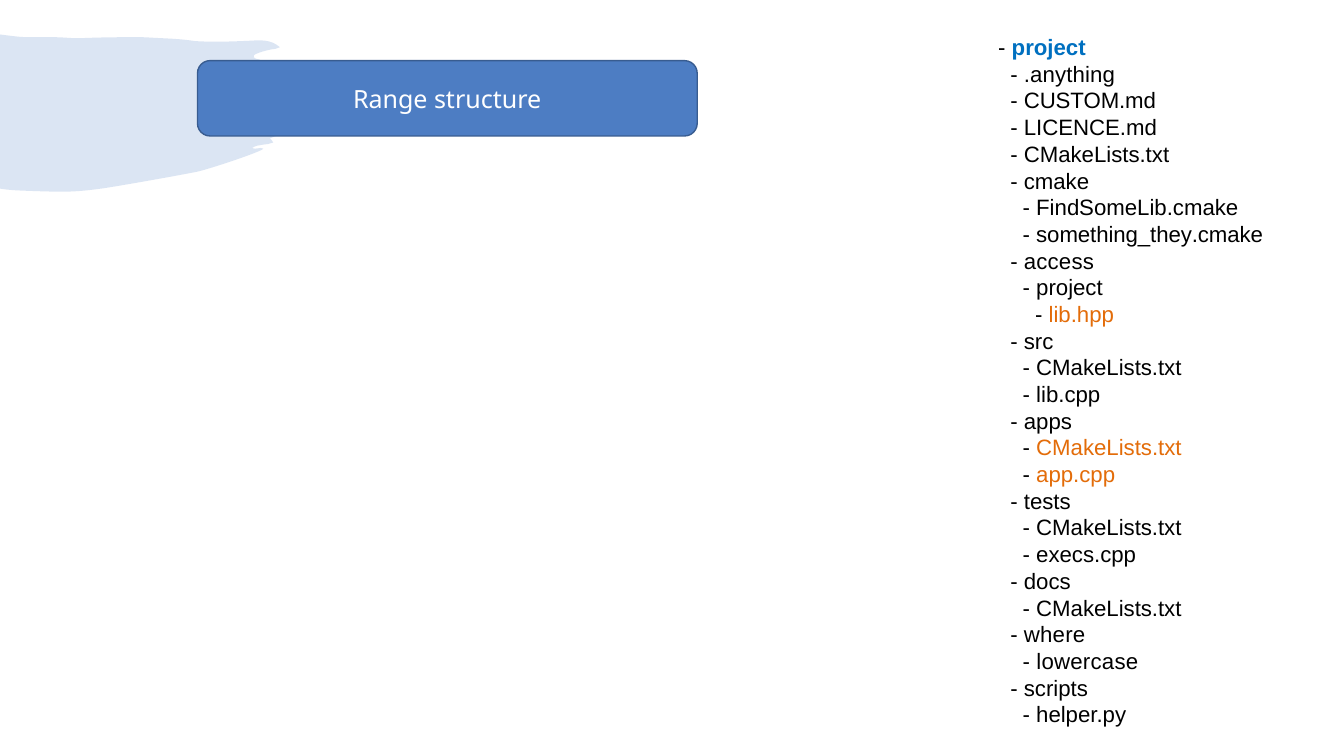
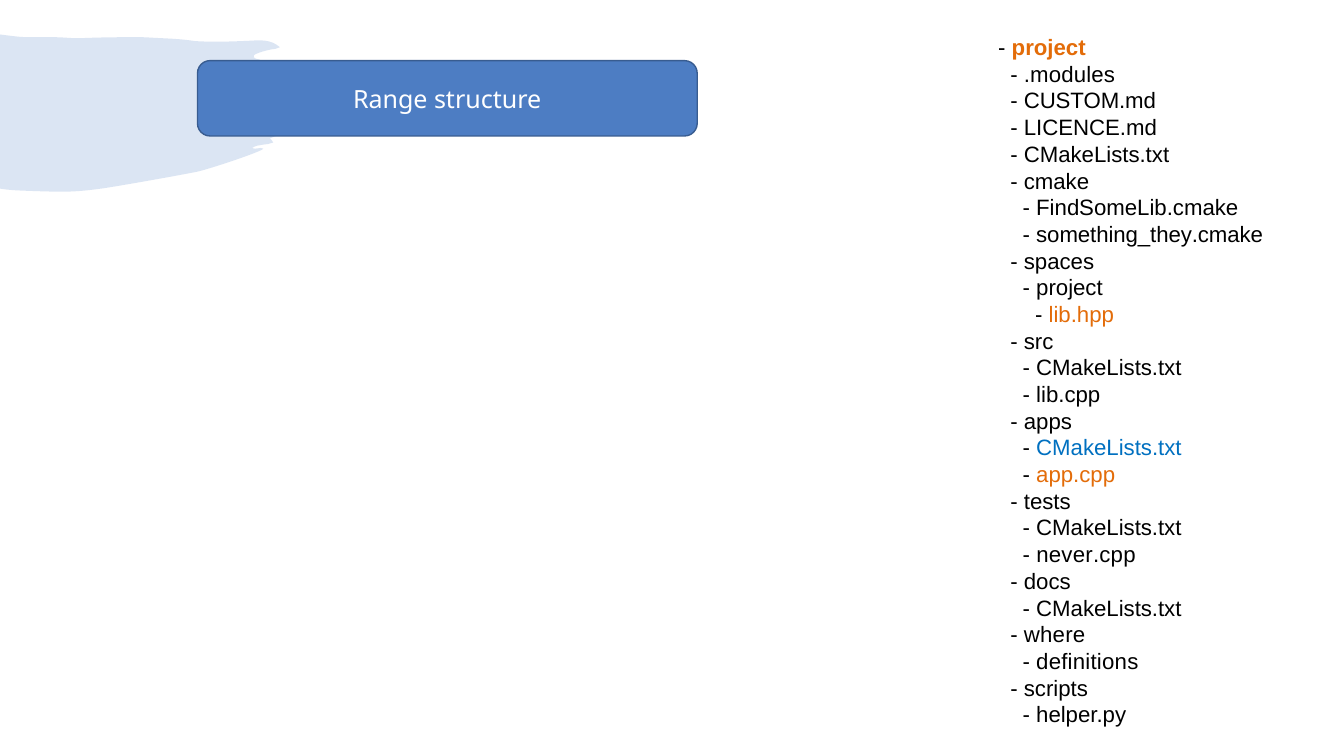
project at (1049, 48) colour: blue -> orange
.anything: .anything -> .modules
access: access -> spaces
CMakeLists.txt at (1109, 449) colour: orange -> blue
execs.cpp: execs.cpp -> never.cpp
lowercase: lowercase -> definitions
